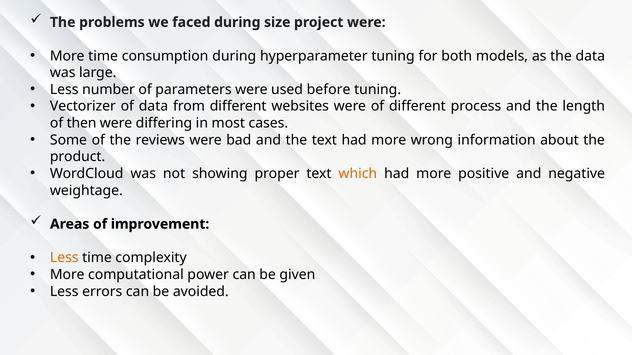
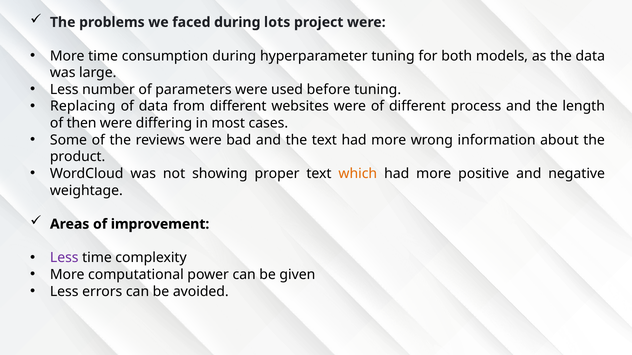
size: size -> lots
Vectorizer: Vectorizer -> Replacing
Less at (64, 258) colour: orange -> purple
